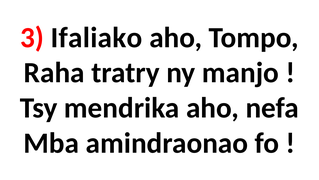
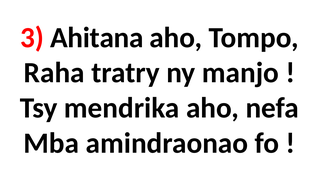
Ifaliako: Ifaliako -> Ahitana
